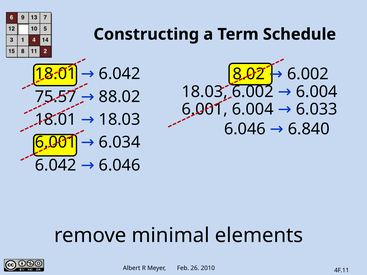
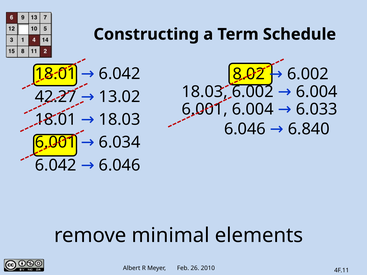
75.57: 75.57 -> 42.27
88.02: 88.02 -> 13.02
